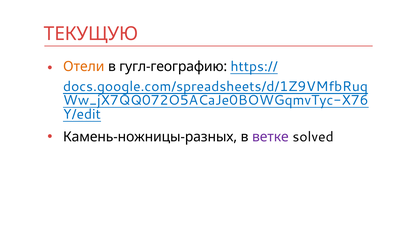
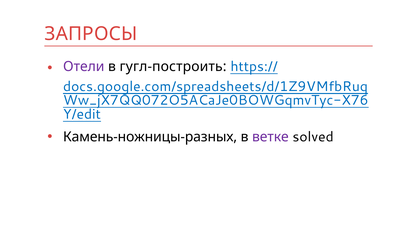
ТЕКУЩУЮ: ТЕКУЩУЮ -> ЗАПРОСЫ
Отели colour: orange -> purple
гугл-географию: гугл-географию -> гугл-построить
